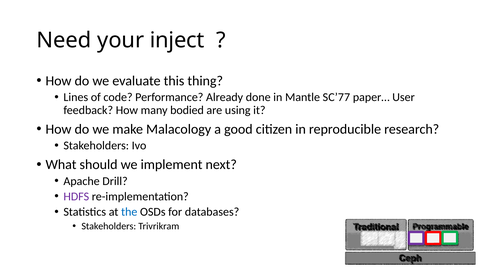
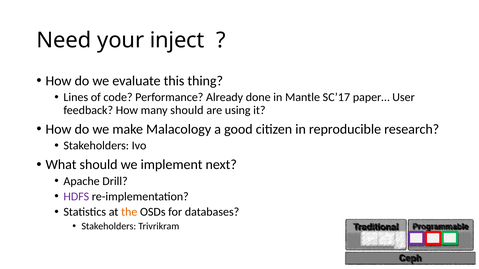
SC’77: SC’77 -> SC’17
many bodied: bodied -> should
the colour: blue -> orange
